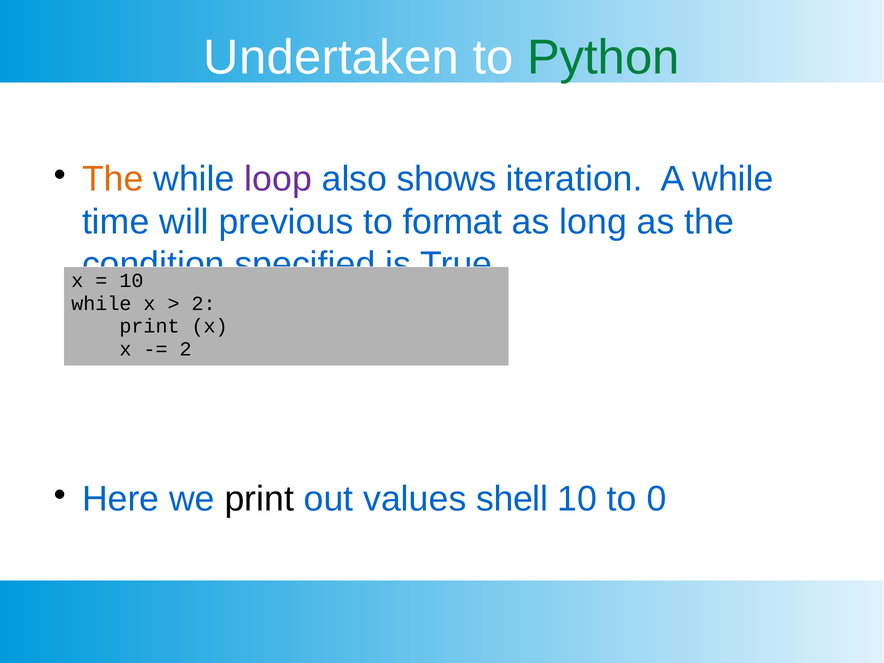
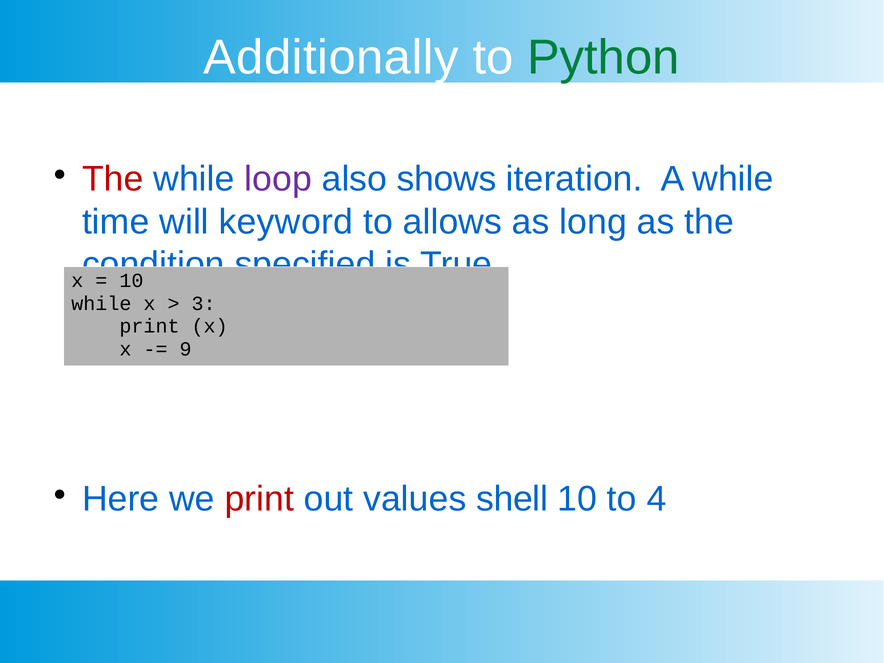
Undertaken: Undertaken -> Additionally
The at (113, 179) colour: orange -> red
previous: previous -> keyword
format: format -> allows
2 at (204, 303): 2 -> 3
2 at (186, 349): 2 -> 9
print at (259, 499) colour: black -> red
0: 0 -> 4
